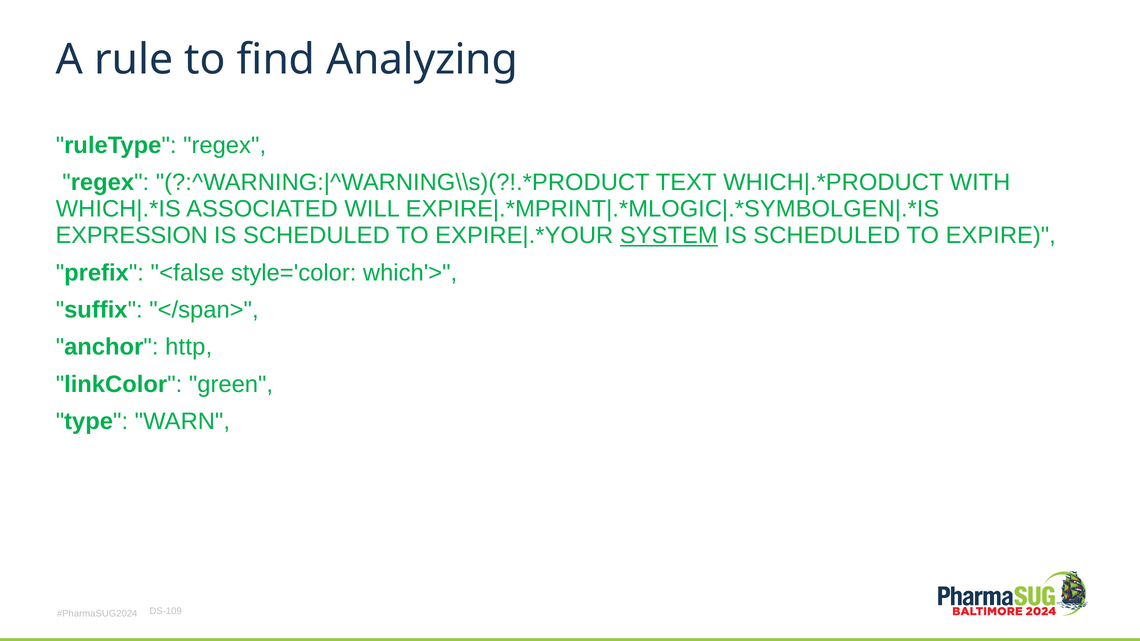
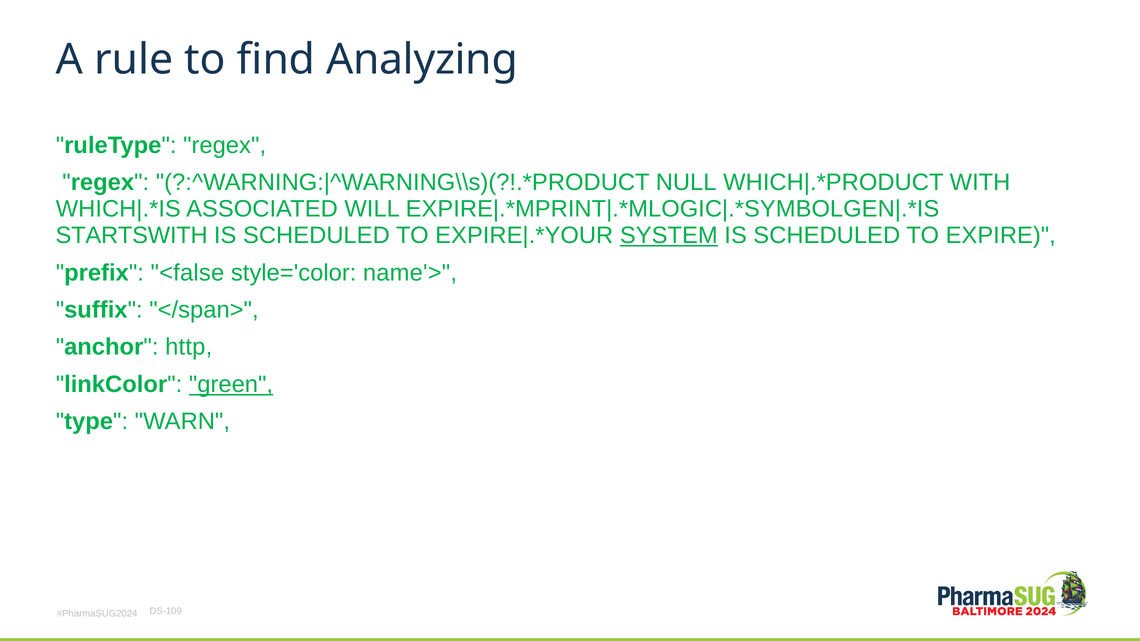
TEXT: TEXT -> NULL
EXPRESSION: EXPRESSION -> STARTSWITH
which'>: which'> -> name'>
green underline: none -> present
